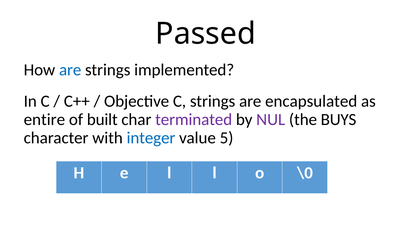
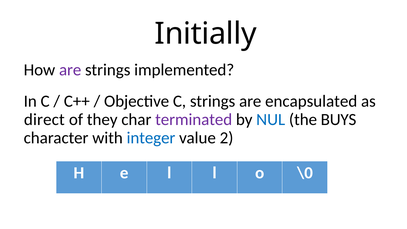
Passed: Passed -> Initially
are at (70, 70) colour: blue -> purple
entire: entire -> direct
built: built -> they
NUL colour: purple -> blue
5: 5 -> 2
